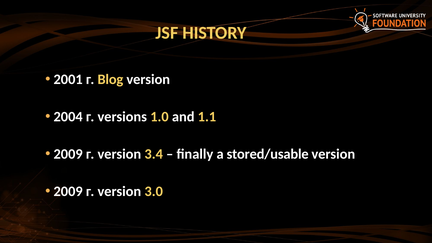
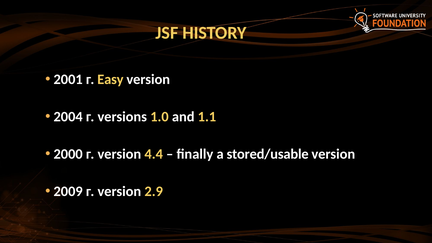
Blog: Blog -> Easy
2009 at (68, 154): 2009 -> 2000
3.4: 3.4 -> 4.4
3.0: 3.0 -> 2.9
